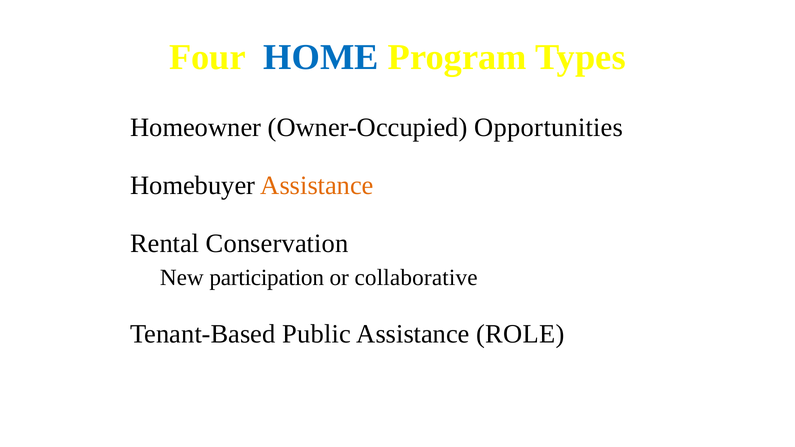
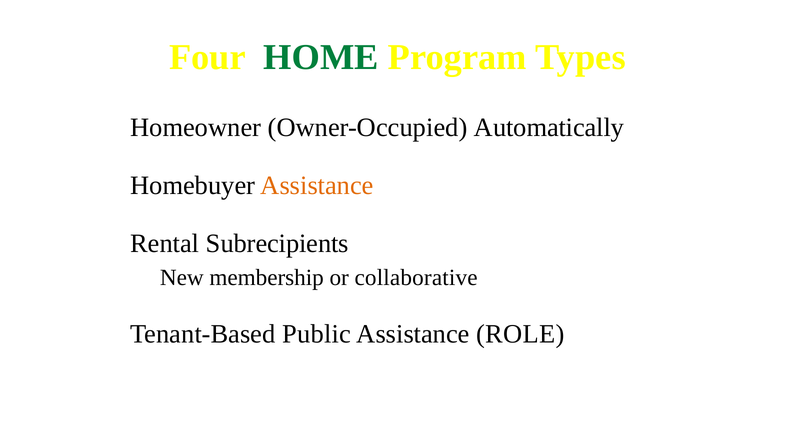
HOME colour: blue -> green
Opportunities: Opportunities -> Automatically
Conservation: Conservation -> Subrecipients
participation: participation -> membership
